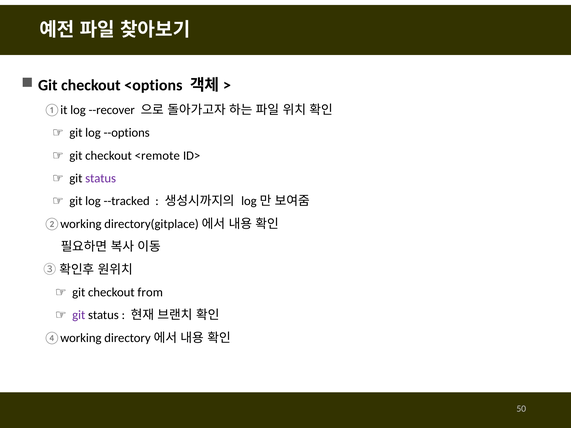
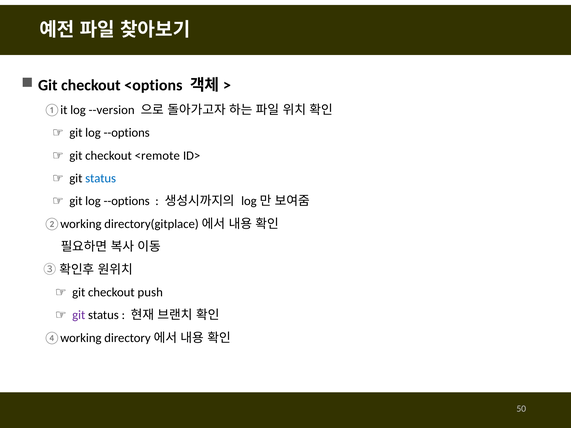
--recover: --recover -> --version
status at (101, 178) colour: purple -> blue
--tracked at (127, 201): --tracked -> --options
from: from -> push
